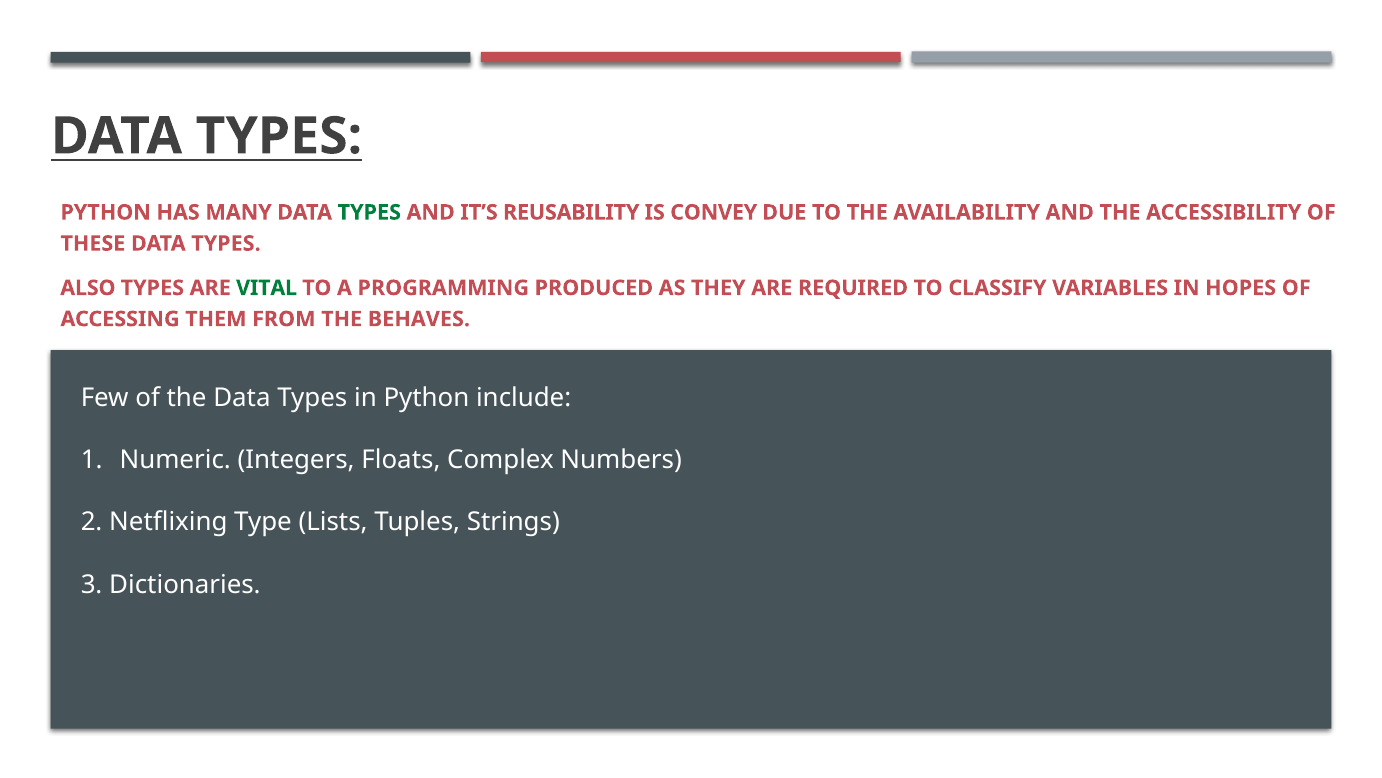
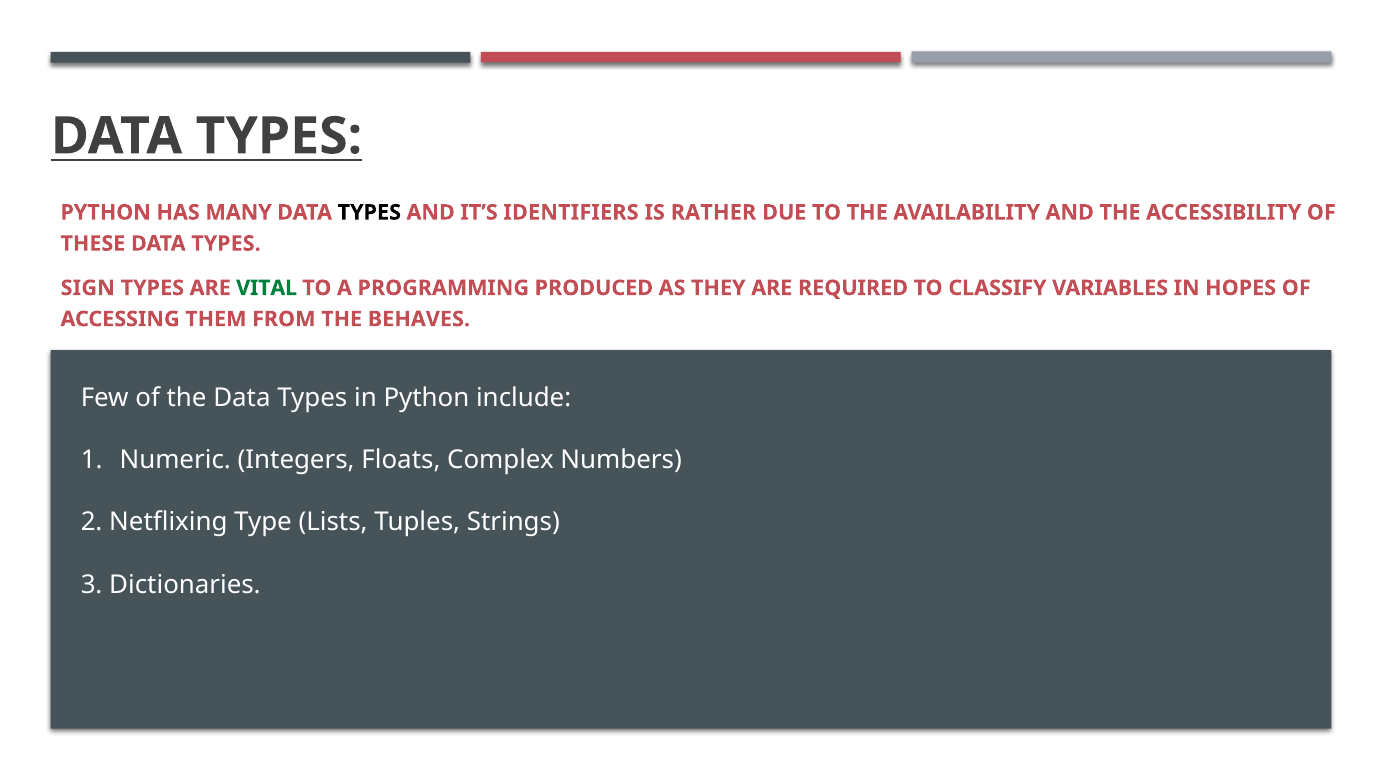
TYPES at (369, 212) colour: green -> black
REUSABILITY: REUSABILITY -> IDENTIFIERS
CONVEY: CONVEY -> RATHER
ALSO: ALSO -> SIGN
